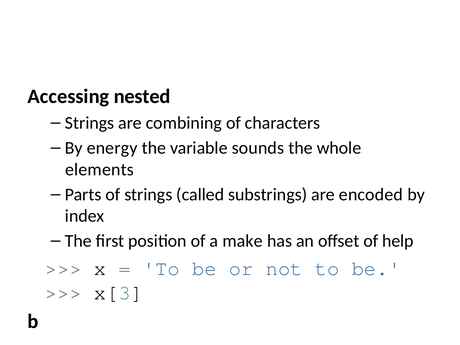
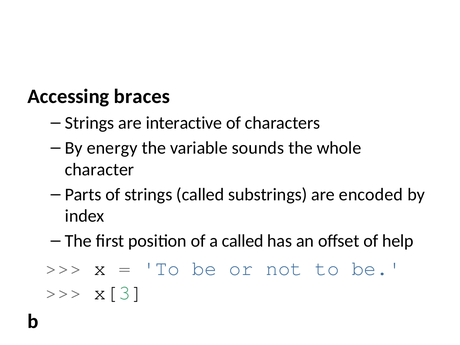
nested: nested -> braces
combining: combining -> interactive
elements: elements -> character
a make: make -> called
